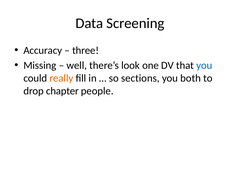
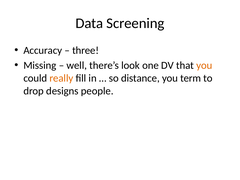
you at (204, 65) colour: blue -> orange
sections: sections -> distance
both: both -> term
chapter: chapter -> designs
